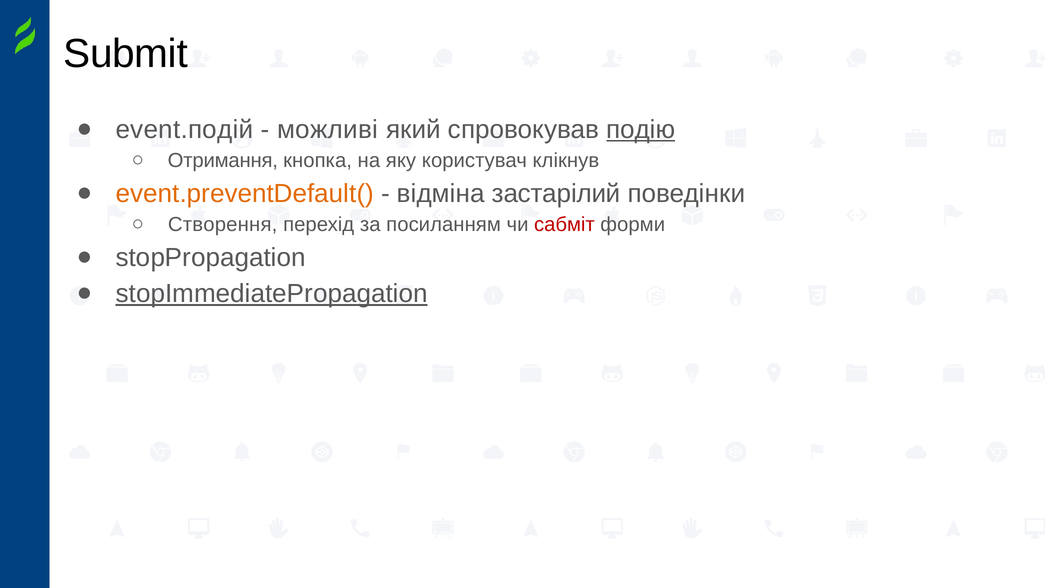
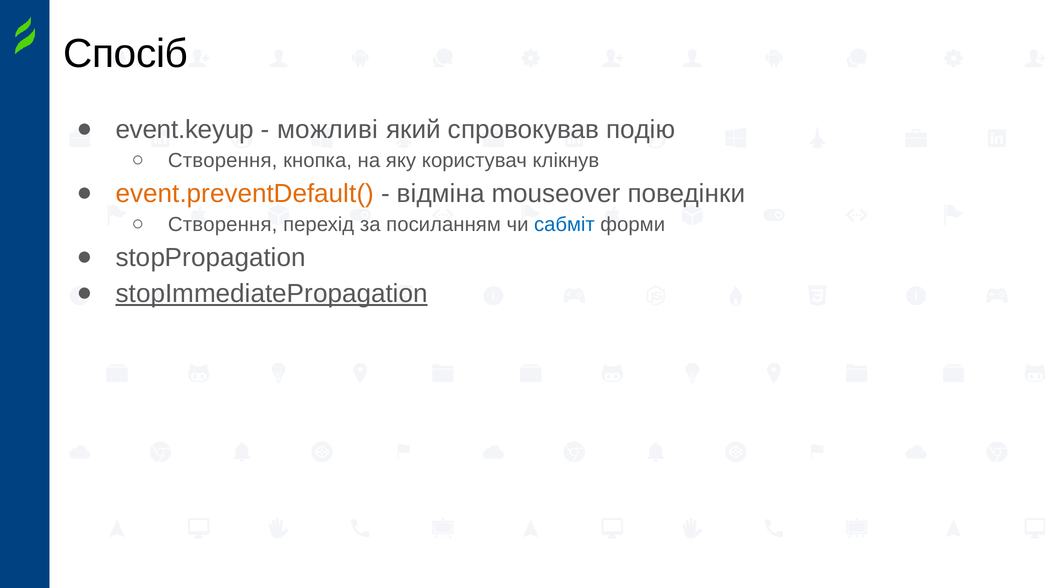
Submit: Submit -> Спосіб
event.подій: event.подій -> event.keyup
подію underline: present -> none
Отримання at (223, 161): Отримання -> Створення
застарілий: застарілий -> mouseover
сабміт colour: red -> blue
